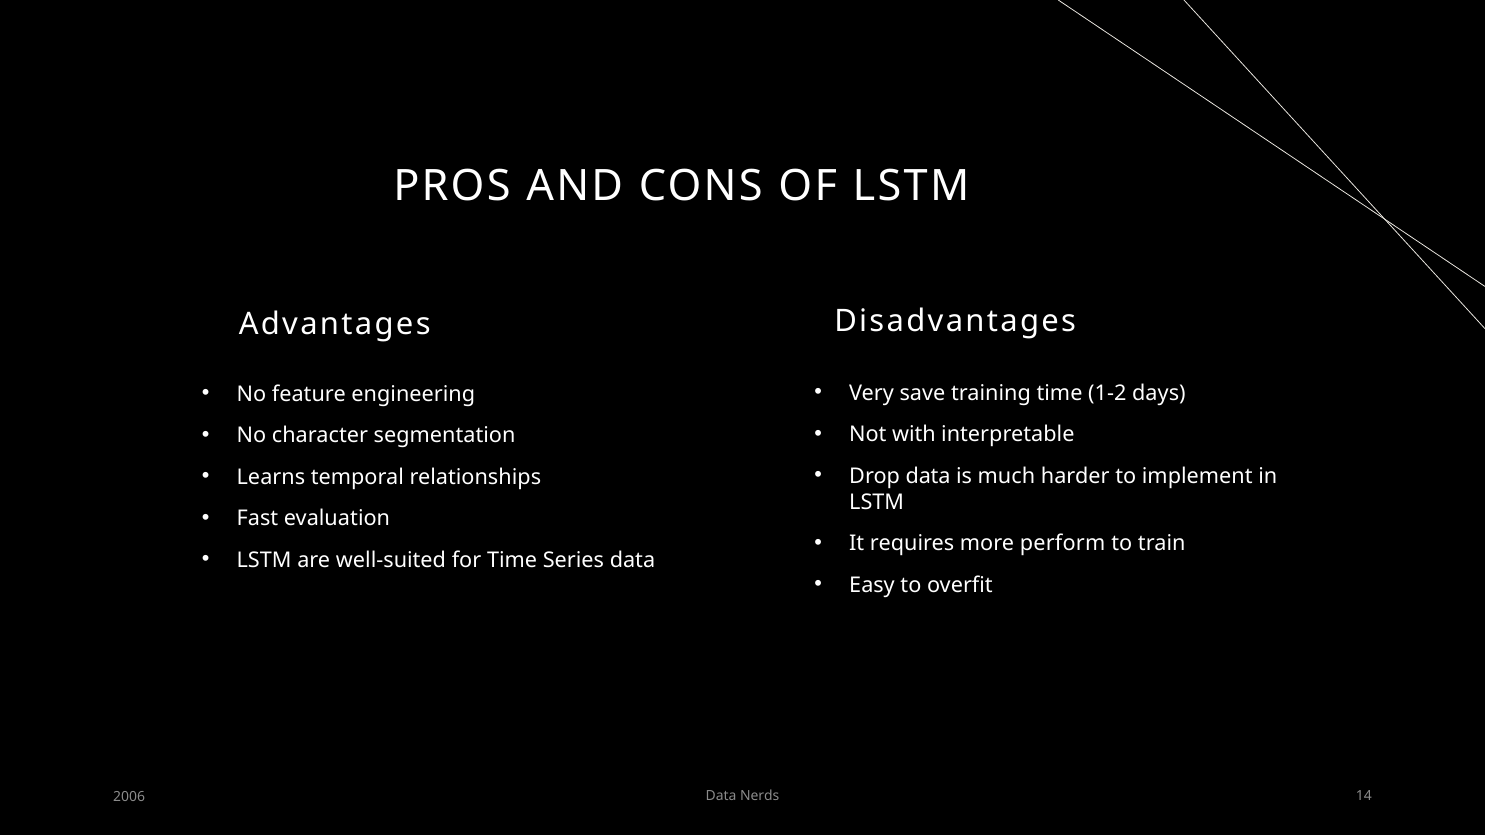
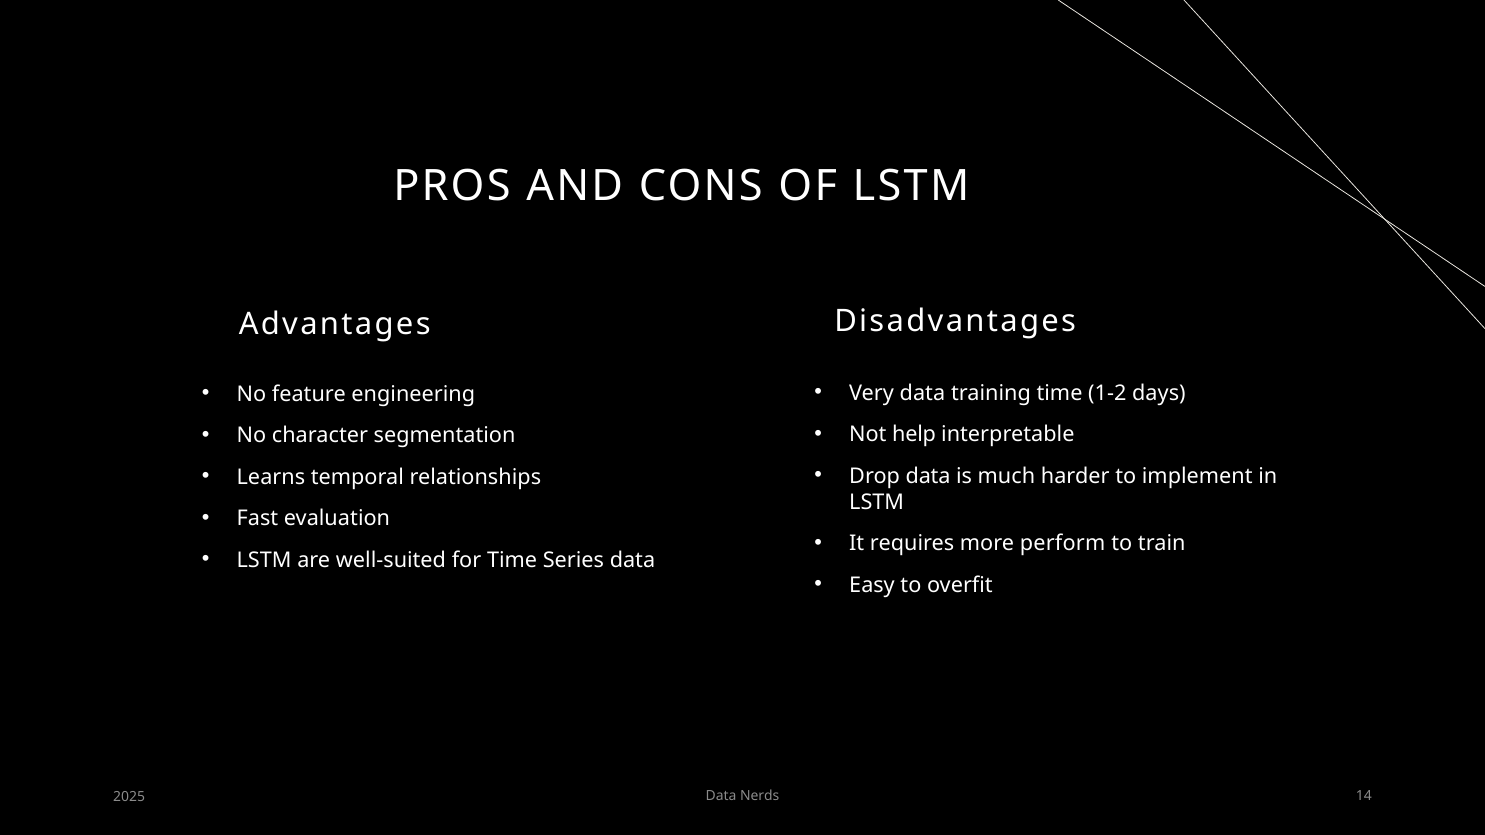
Very save: save -> data
with: with -> help
2006: 2006 -> 2025
